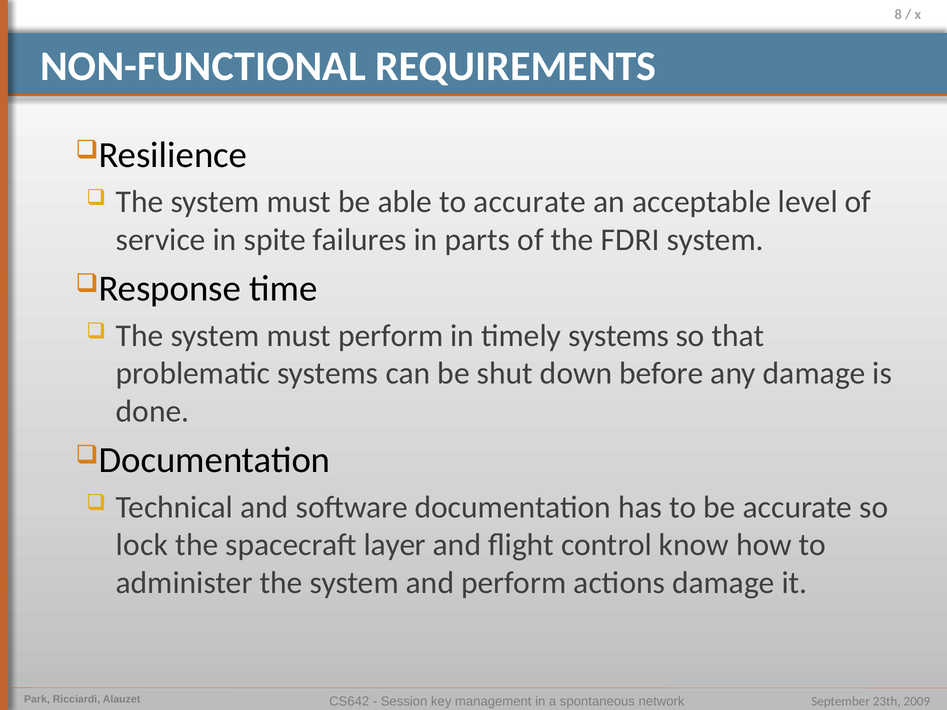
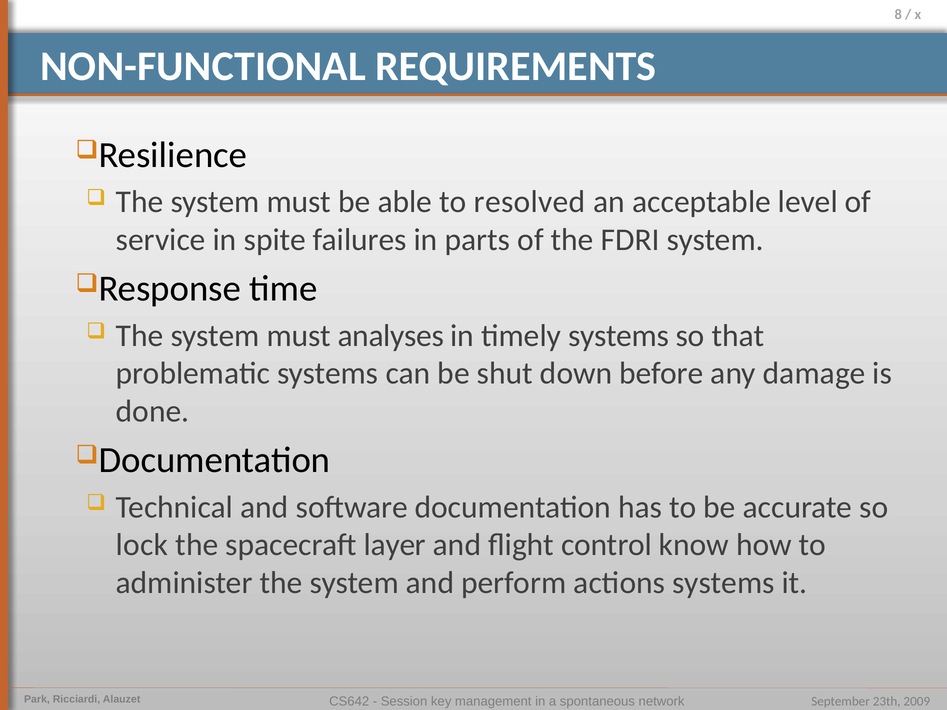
to accurate: accurate -> resolved
must perform: perform -> analyses
actions damage: damage -> systems
